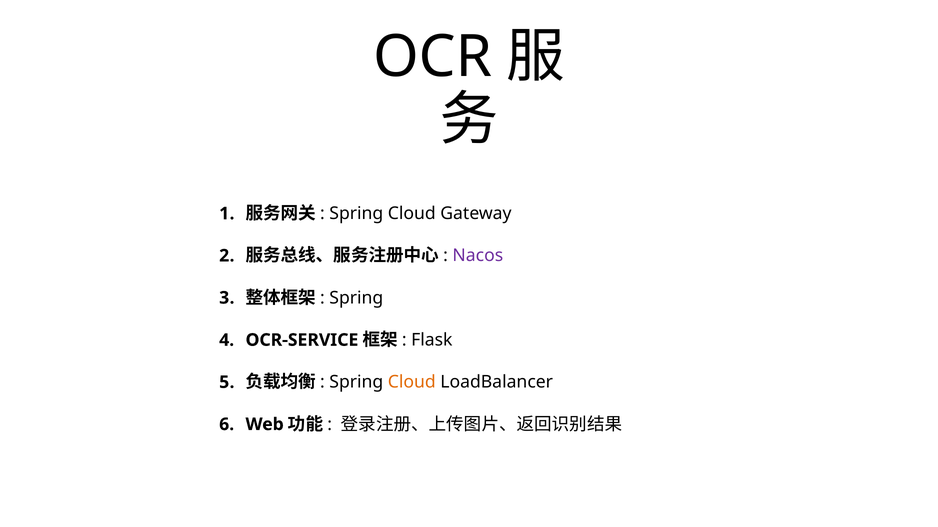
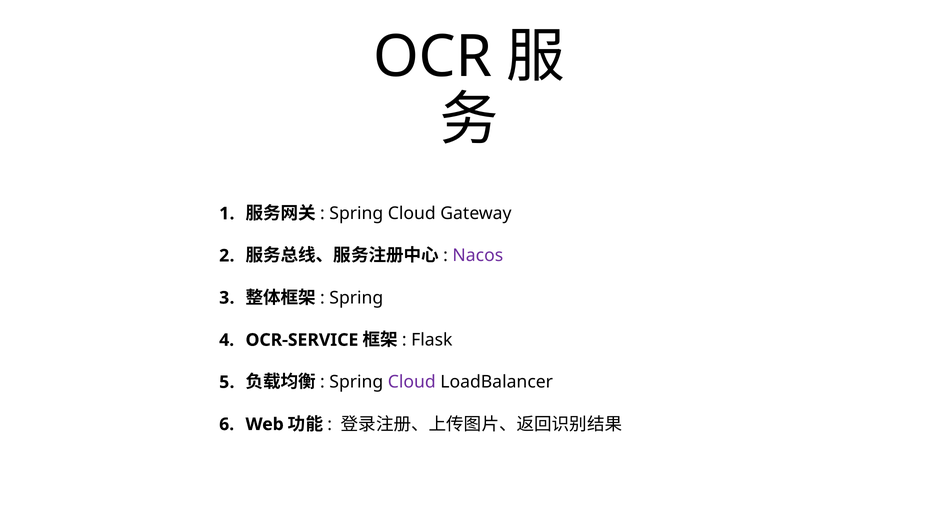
Cloud at (412, 383) colour: orange -> purple
